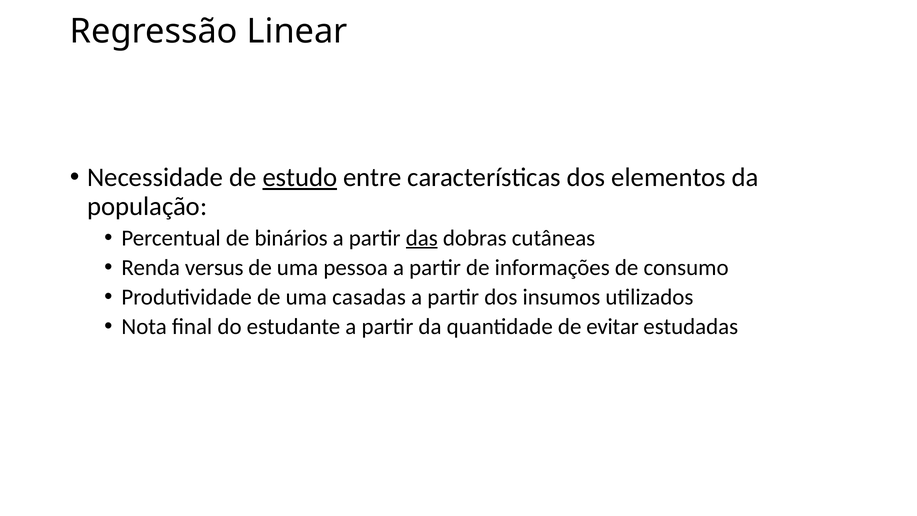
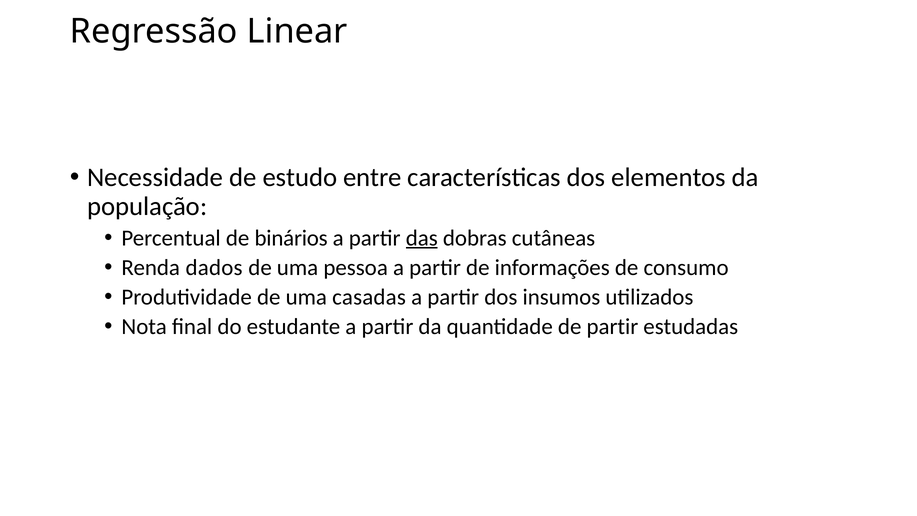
estudo underline: present -> none
versus: versus -> dados
de evitar: evitar -> partir
